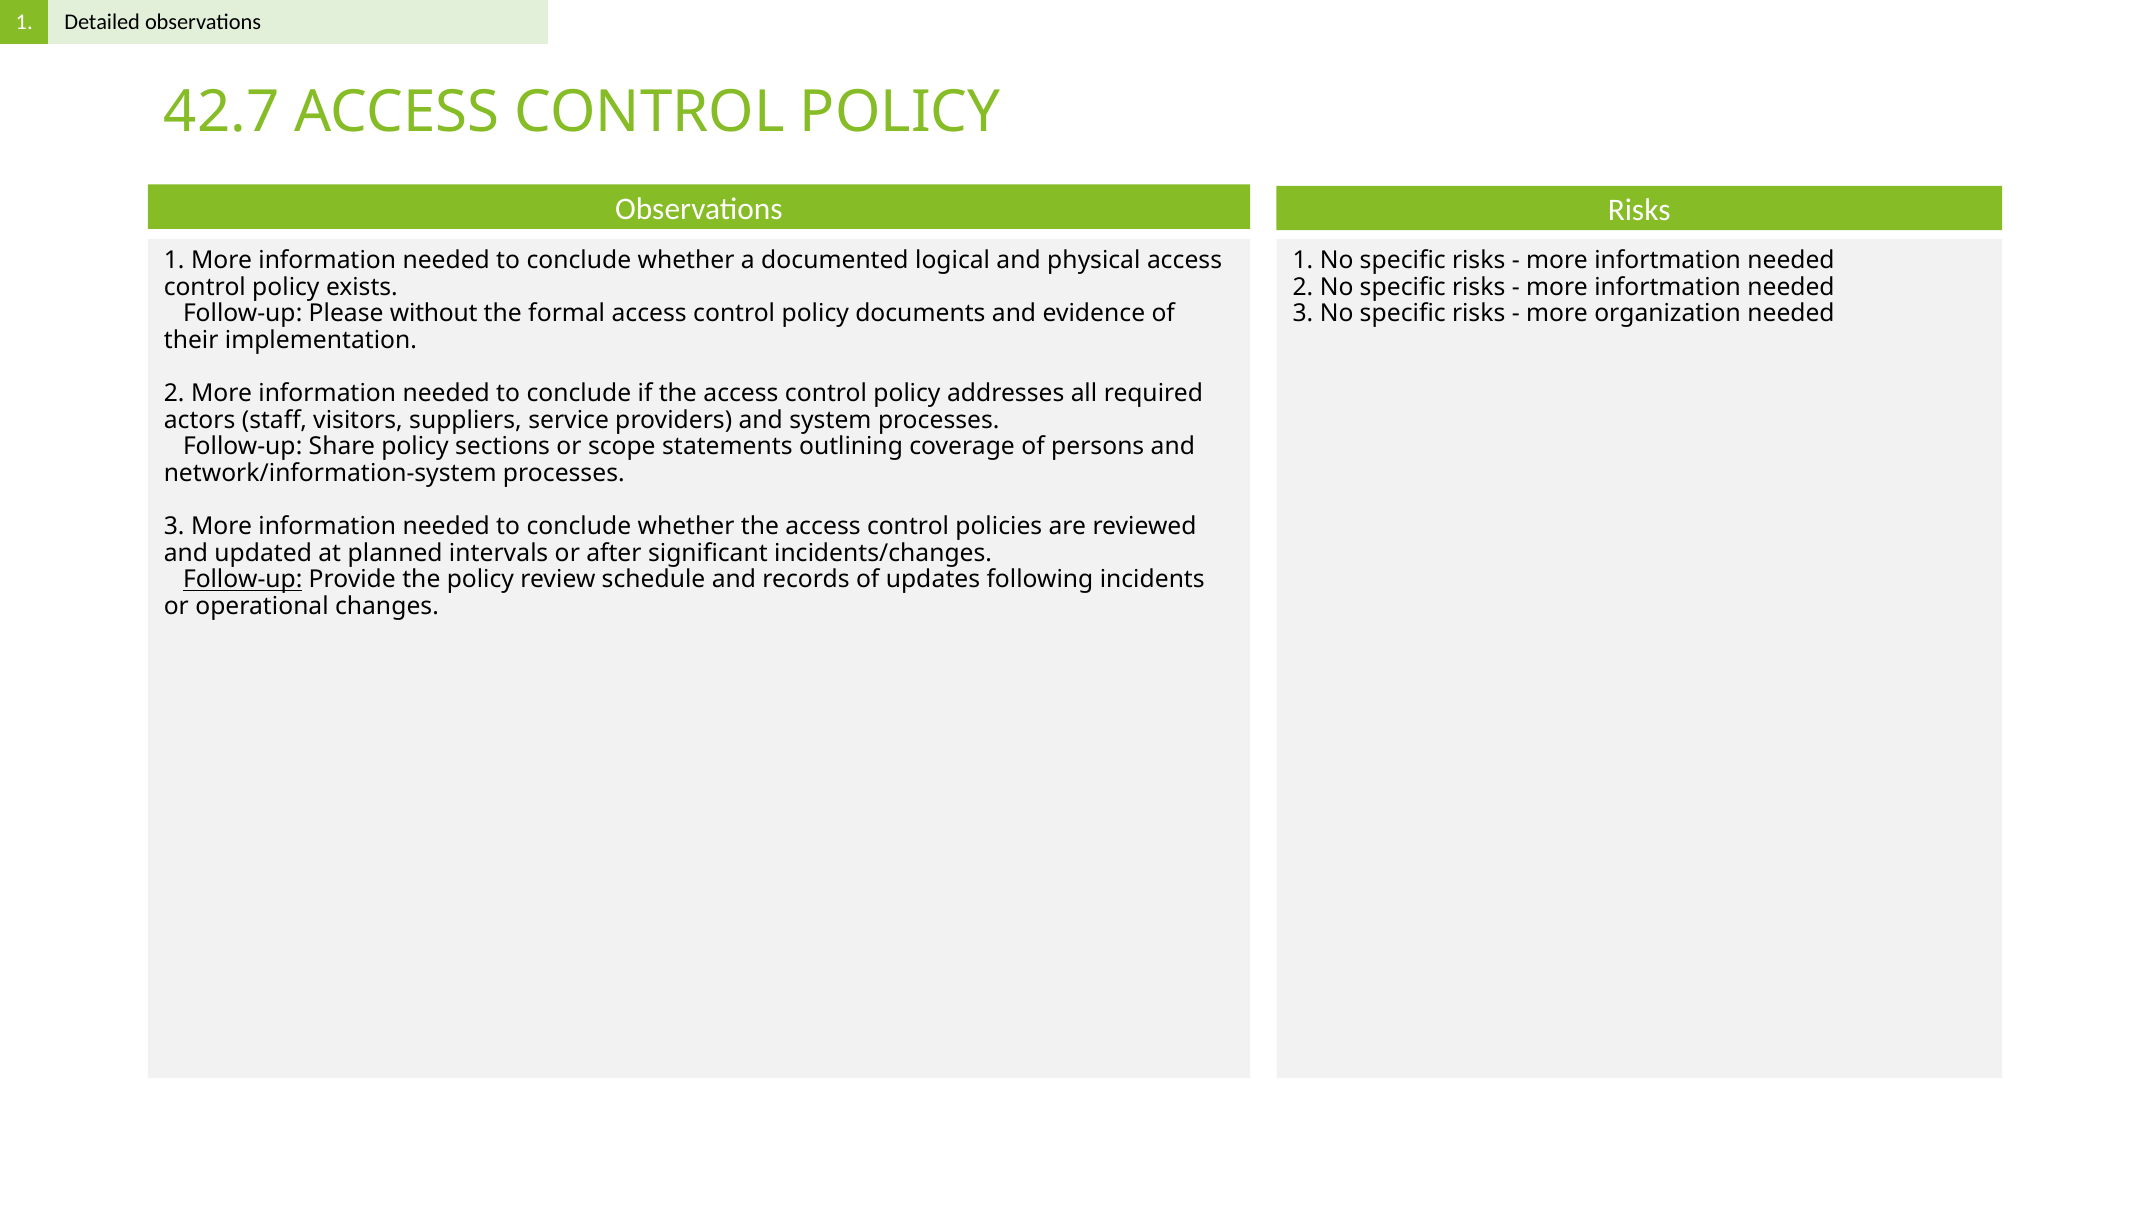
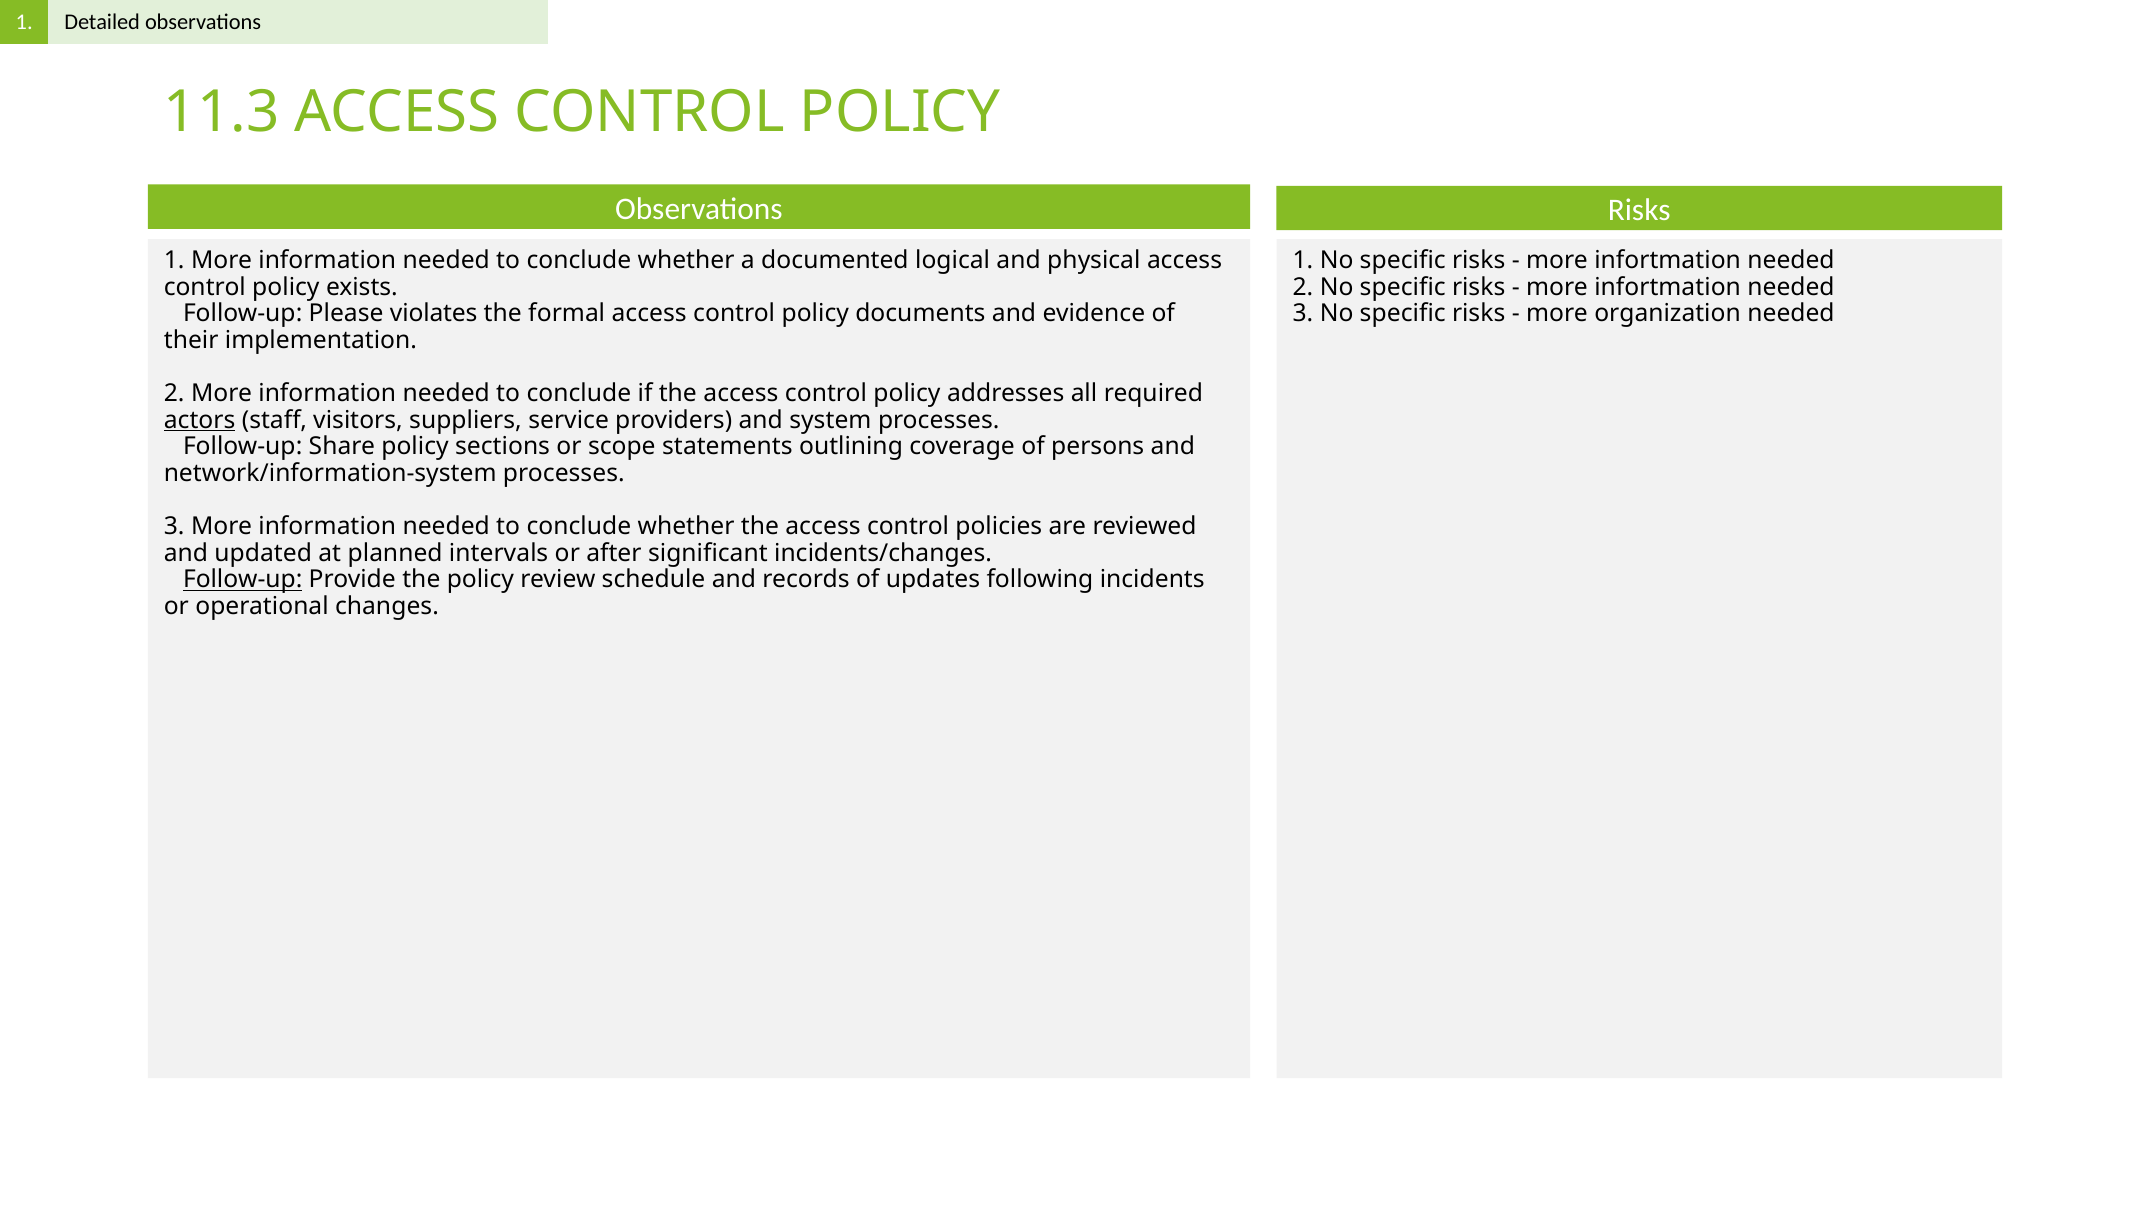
42.7: 42.7 -> 11.3
without: without -> violates
actors underline: none -> present
